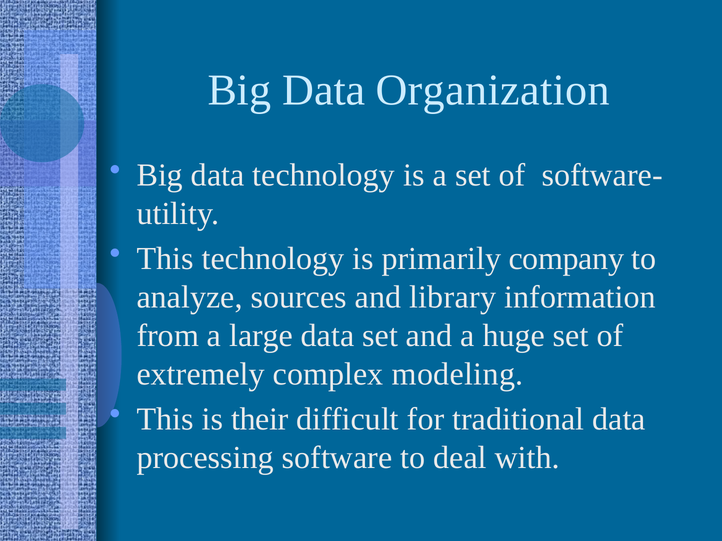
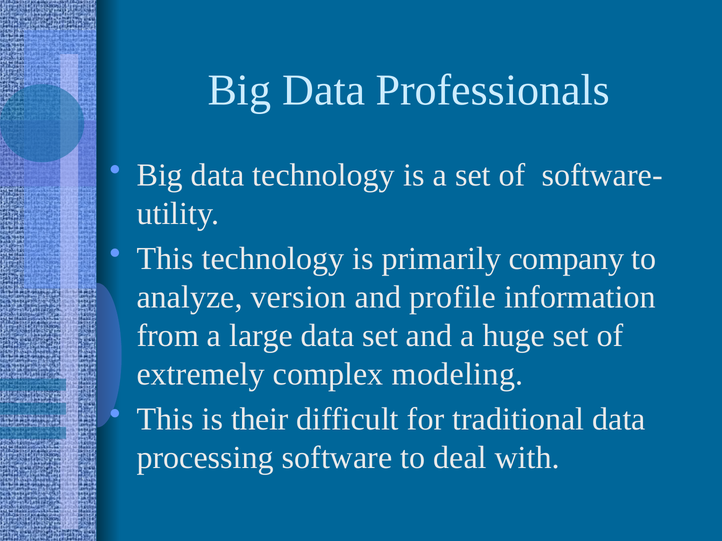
Organization: Organization -> Professionals
sources: sources -> version
library: library -> profile
